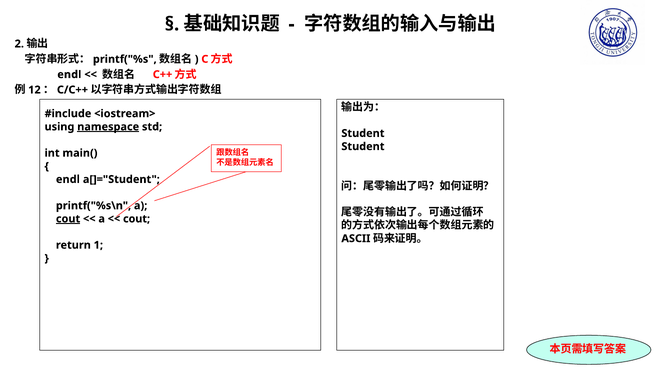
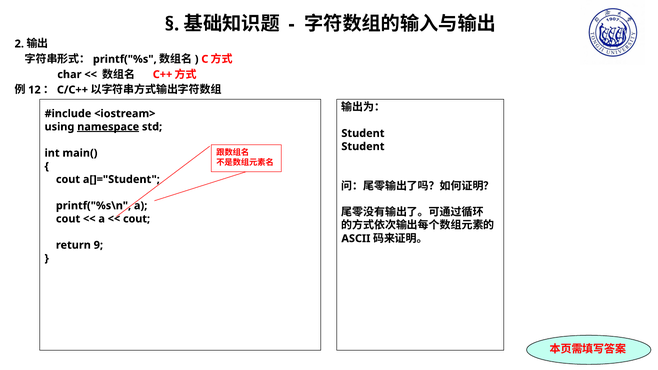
endl at (69, 75): endl -> char
endl at (68, 179): endl -> cout
cout at (68, 219) underline: present -> none
1: 1 -> 9
